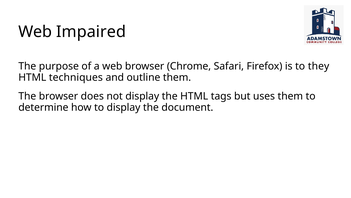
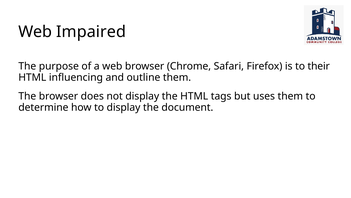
they: they -> their
techniques: techniques -> influencing
